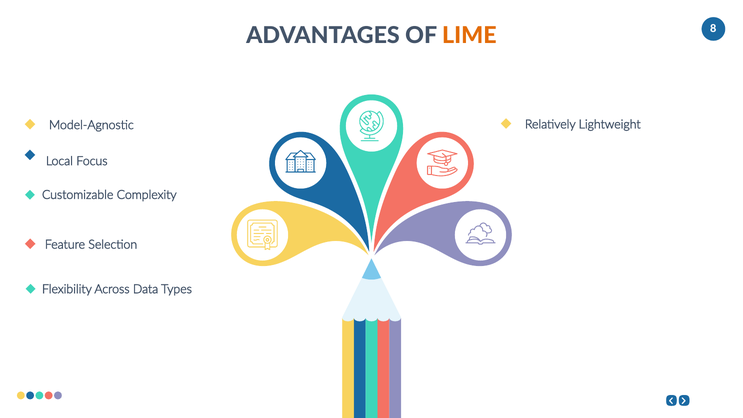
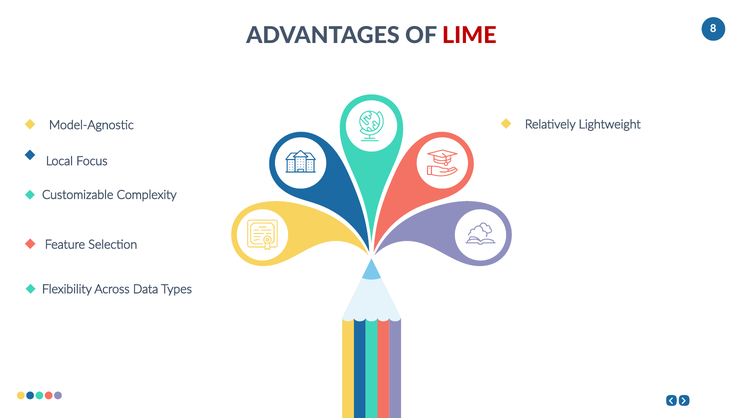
LIME colour: orange -> red
